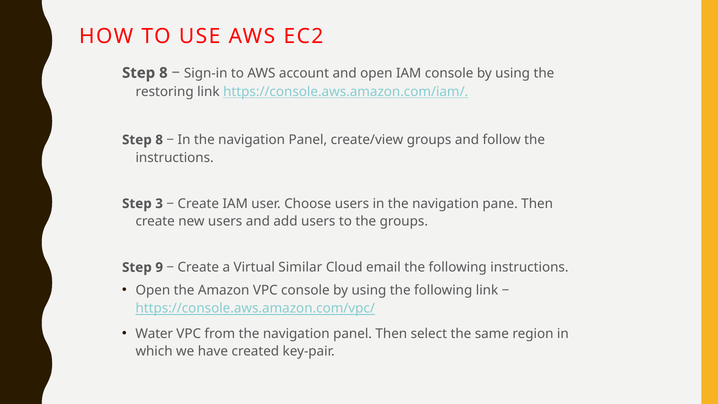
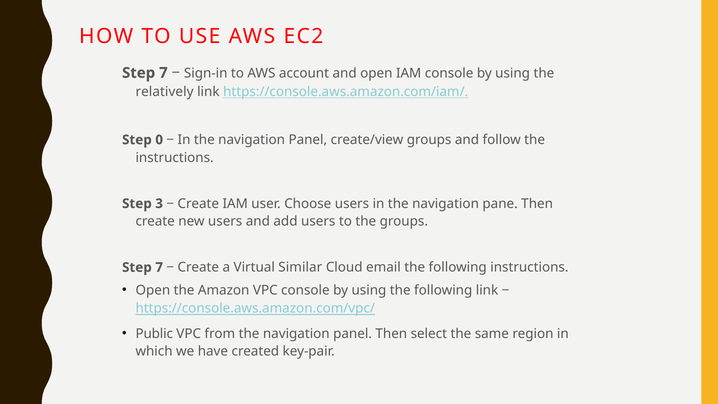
8 at (163, 73): 8 -> 7
restoring: restoring -> relatively
8 at (159, 140): 8 -> 0
9 at (159, 267): 9 -> 7
Water: Water -> Public
